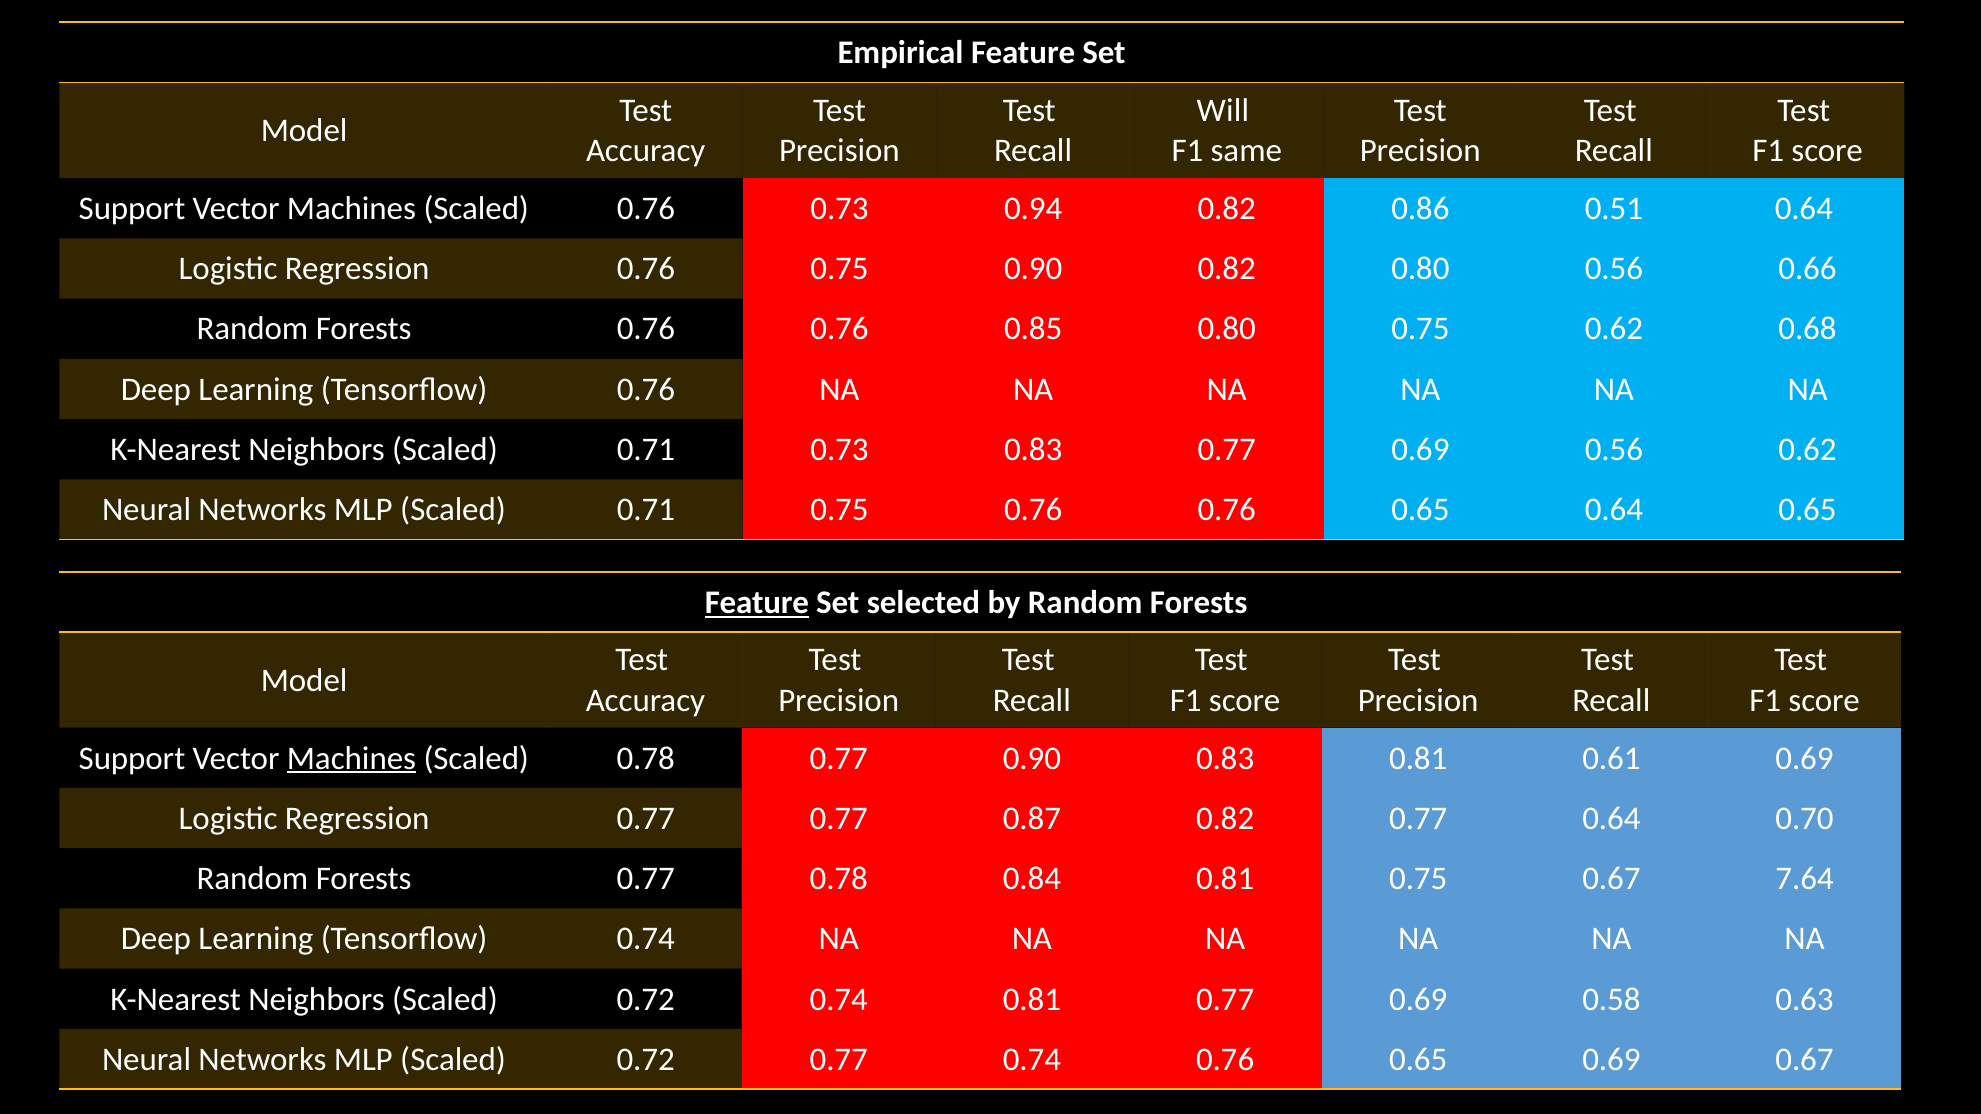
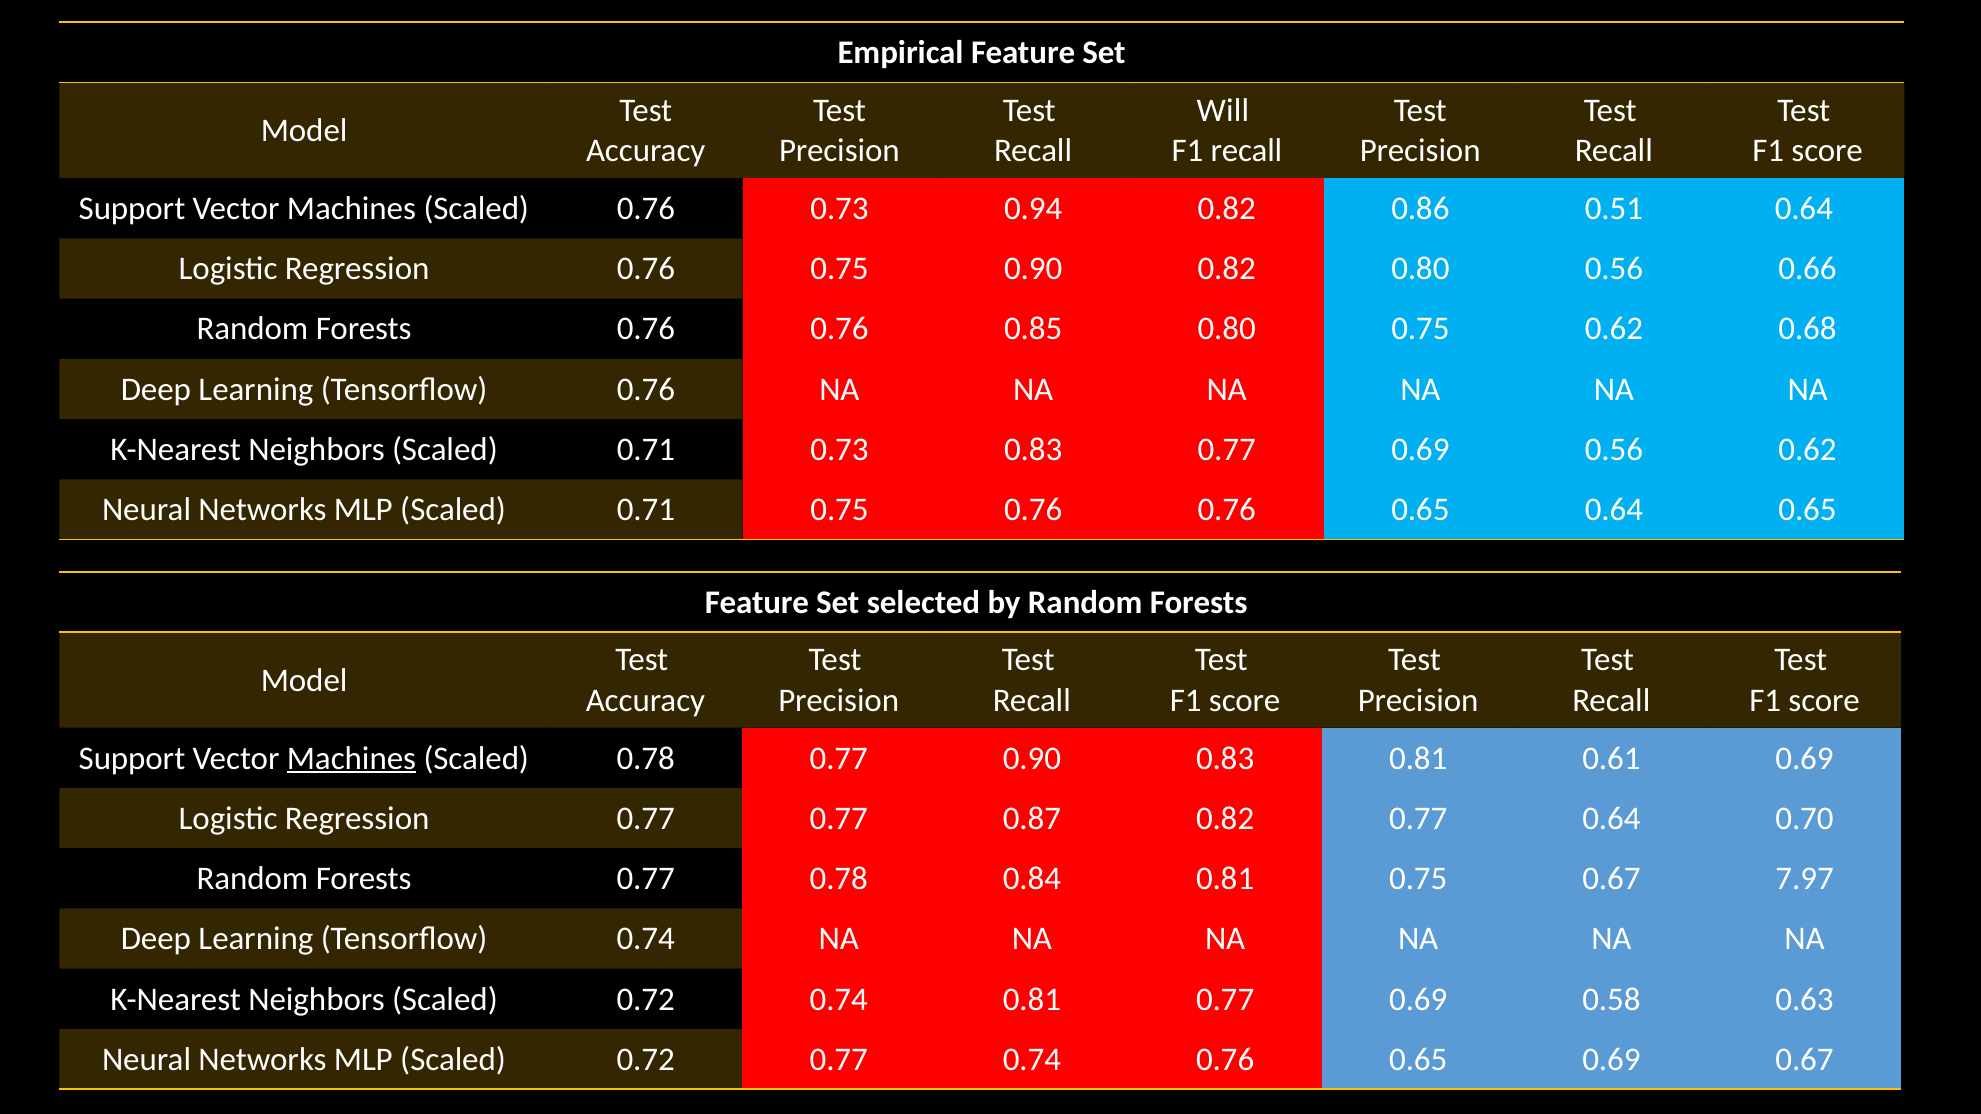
F1 same: same -> recall
Feature at (757, 603) underline: present -> none
7.64: 7.64 -> 7.97
